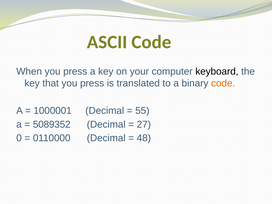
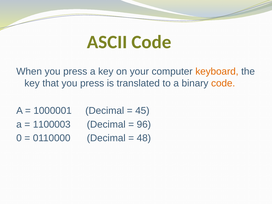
keyboard colour: black -> orange
55: 55 -> 45
5089352: 5089352 -> 1100003
27: 27 -> 96
